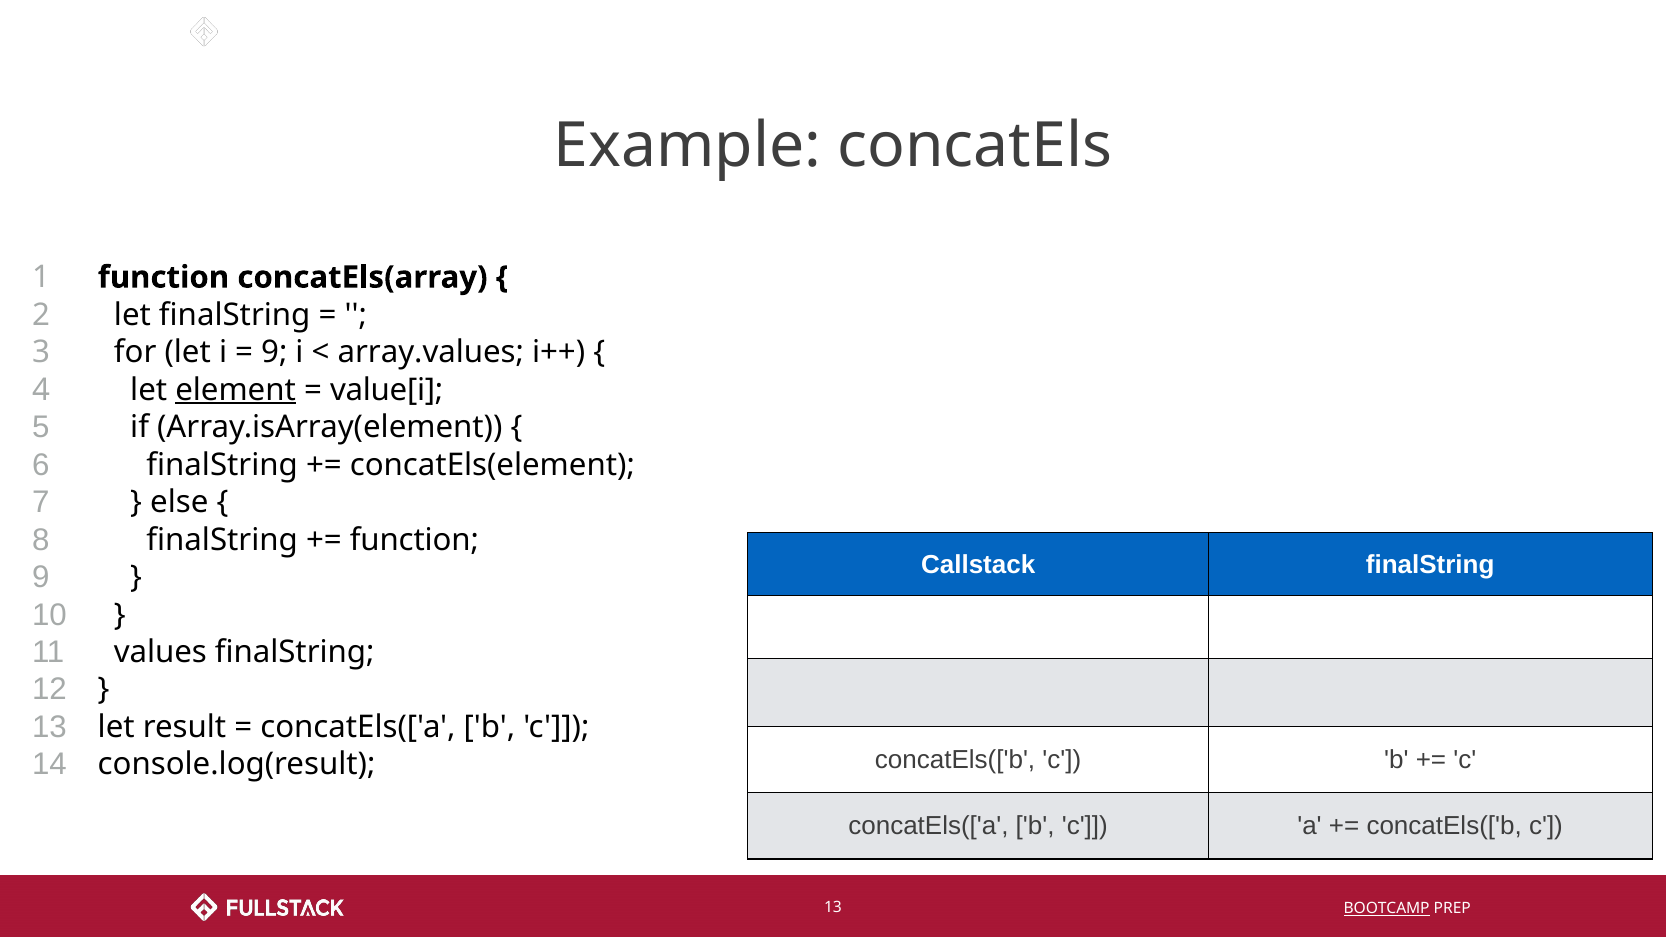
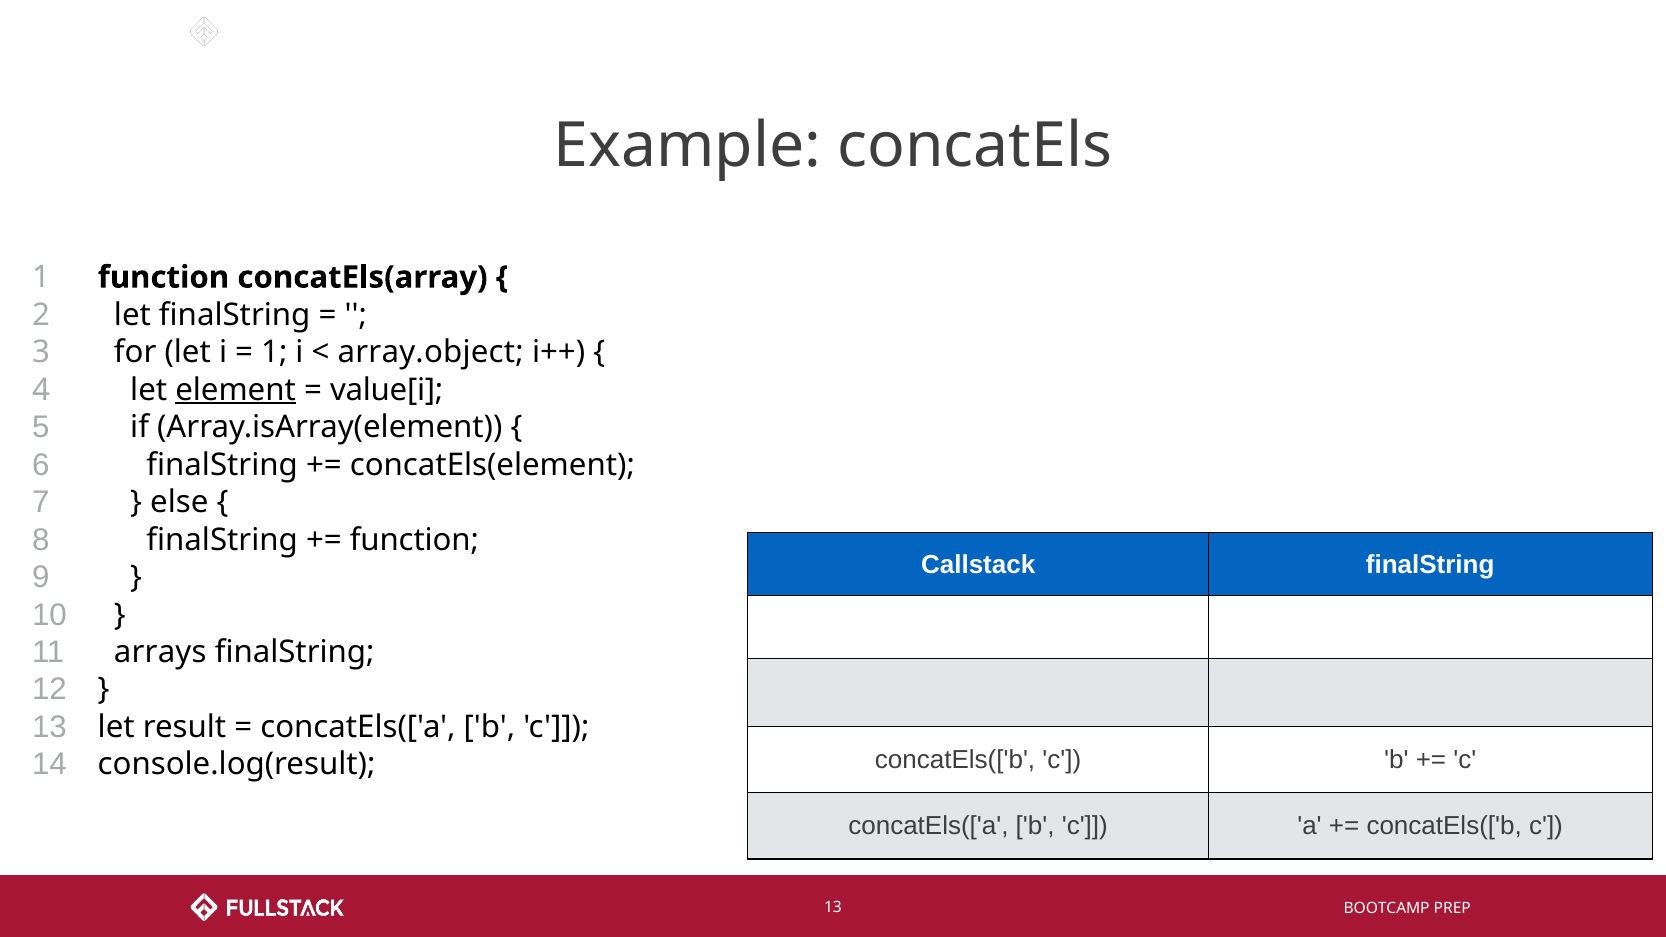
9 at (274, 352): 9 -> 1
array.values: array.values -> array.object
values: values -> arrays
BOOTCAMP underline: present -> none
